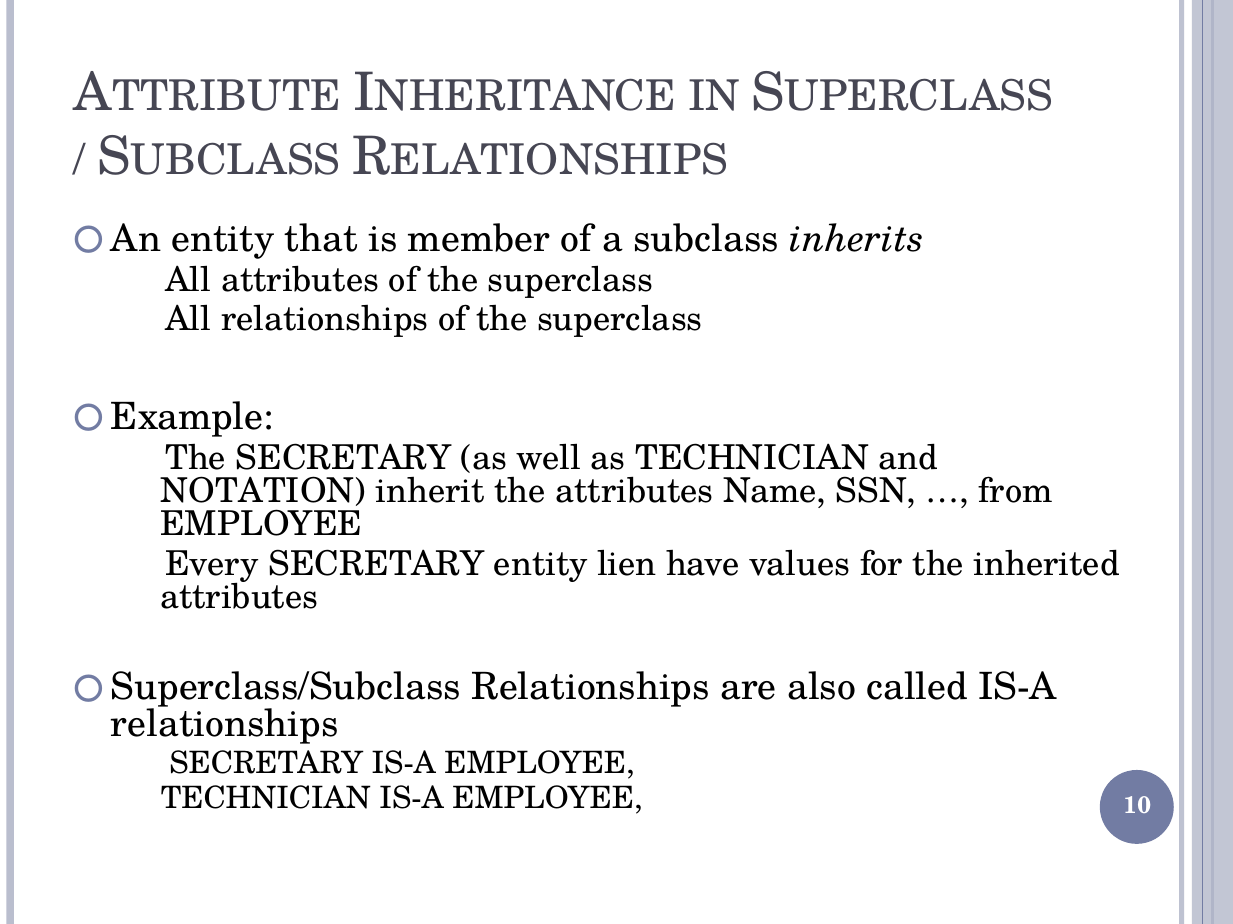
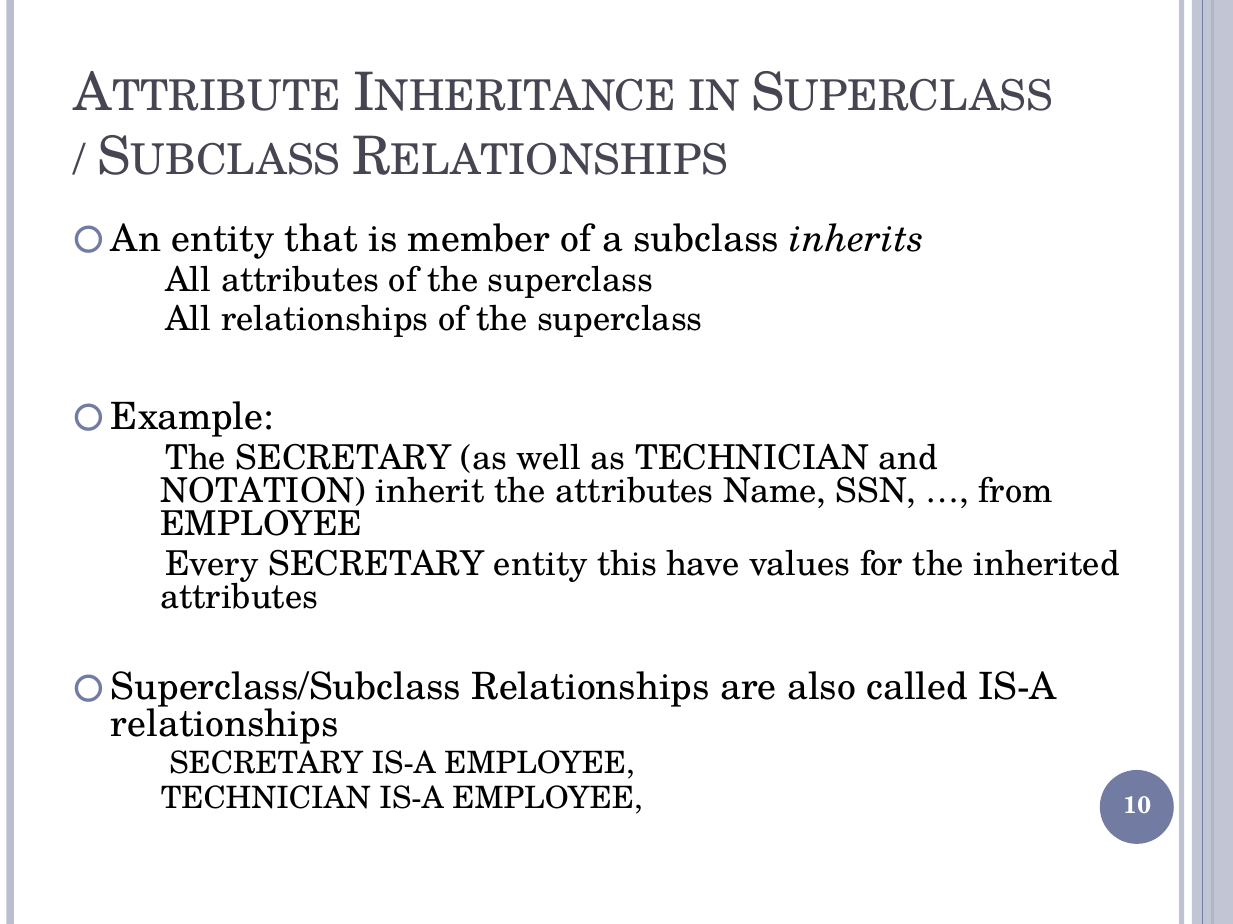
lien: lien -> this
